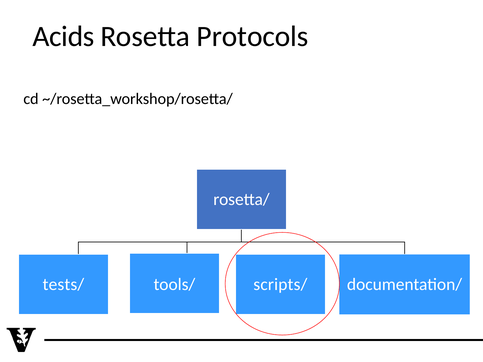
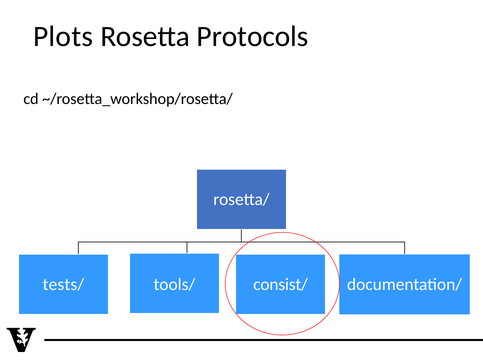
Acids: Acids -> Plots
scripts/: scripts/ -> consist/
